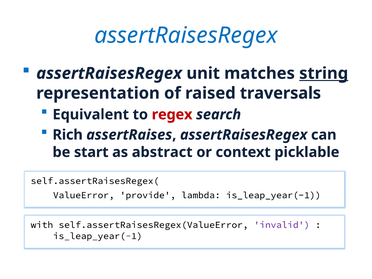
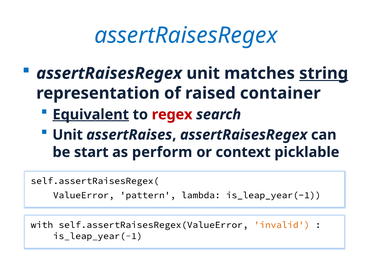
traversals: traversals -> container
Equivalent underline: none -> present
Rich at (68, 135): Rich -> Unit
abstract: abstract -> perform
provide: provide -> pattern
invalid colour: purple -> orange
